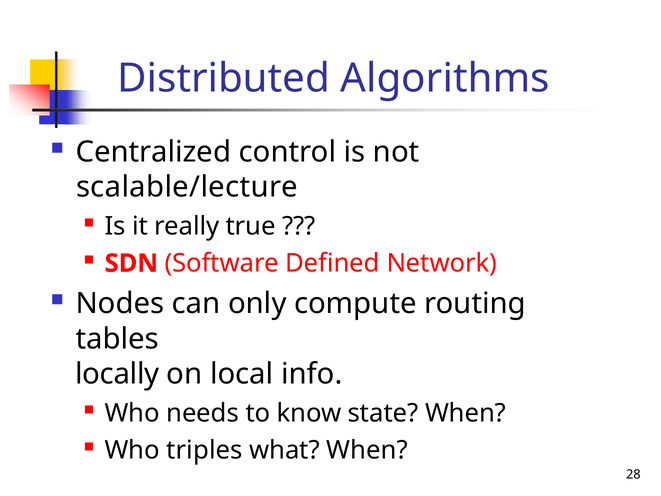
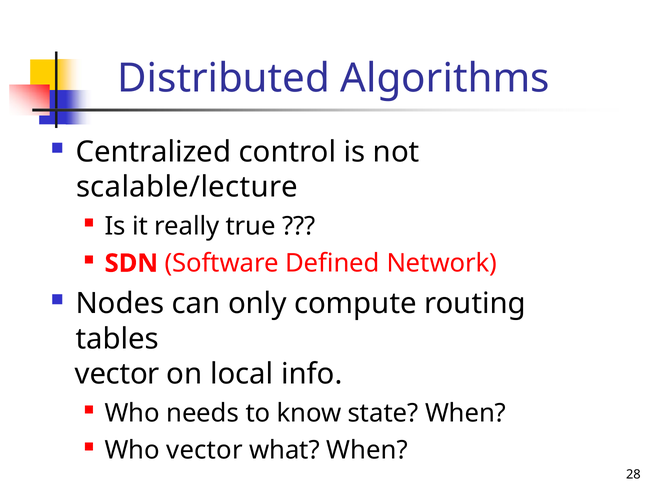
locally at (117, 374): locally -> vector
Who triples: triples -> vector
